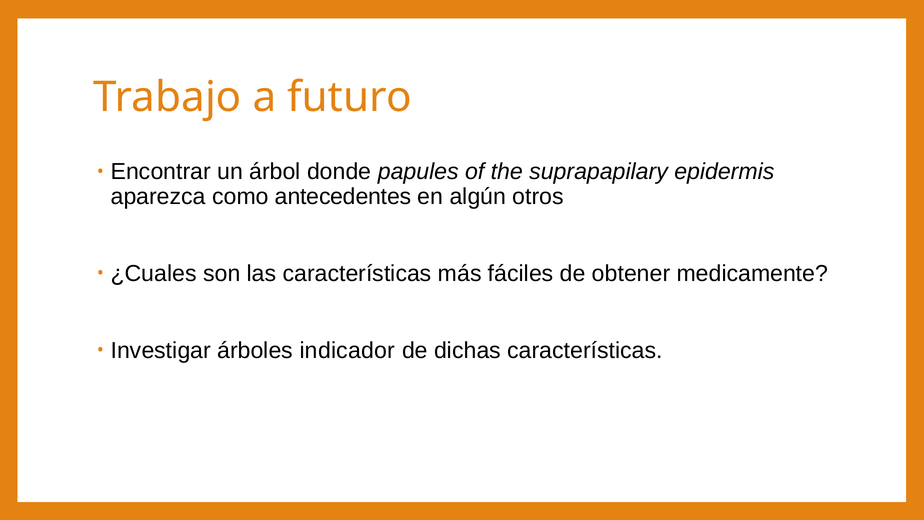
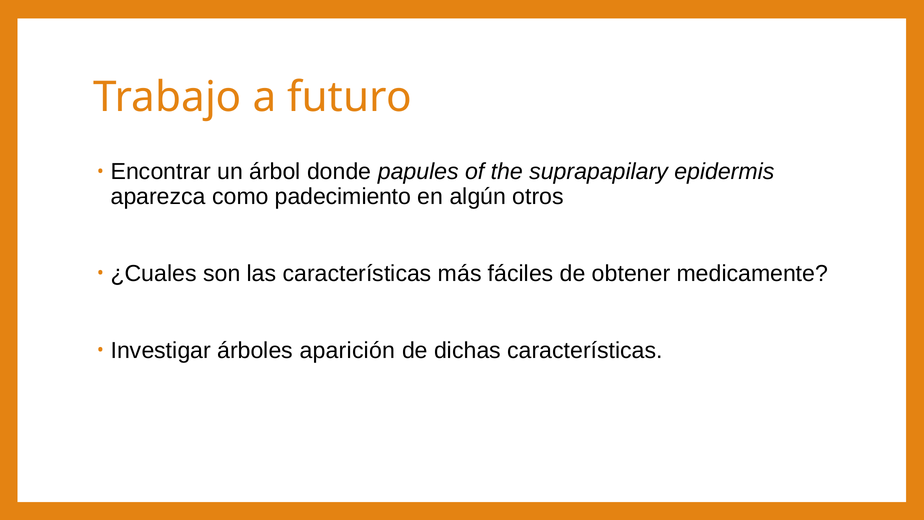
antecedentes: antecedentes -> padecimiento
indicador: indicador -> aparición
